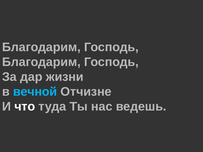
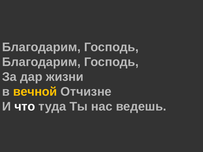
вечной colour: light blue -> yellow
